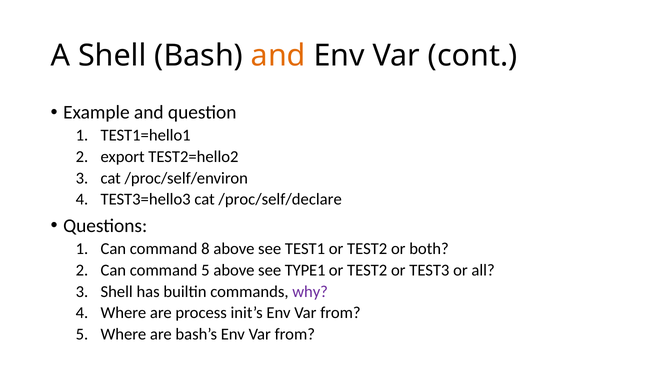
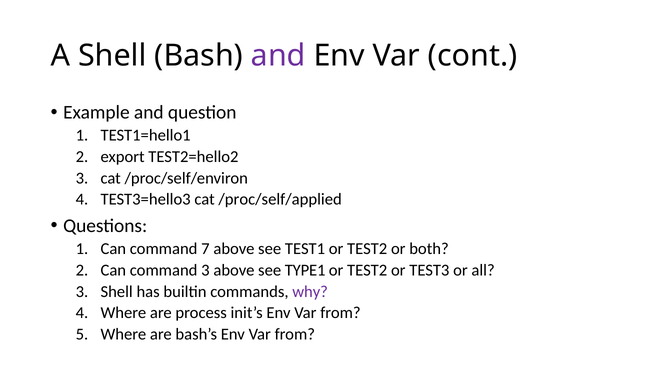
and at (278, 56) colour: orange -> purple
/proc/self/declare: /proc/self/declare -> /proc/self/applied
8: 8 -> 7
command 5: 5 -> 3
